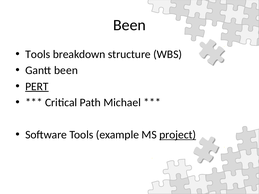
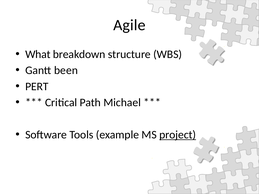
Been at (129, 25): Been -> Agile
Tools at (38, 54): Tools -> What
PERT underline: present -> none
